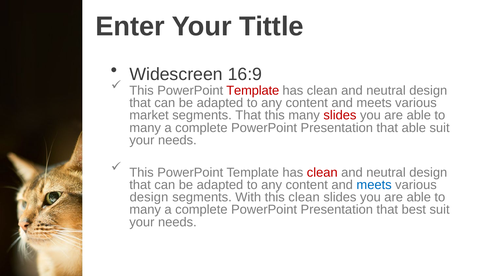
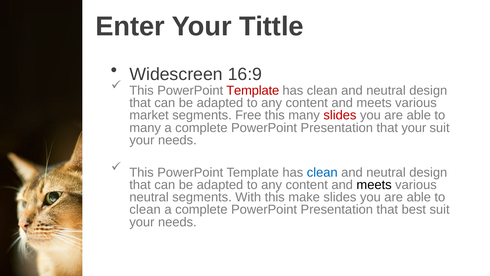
segments That: That -> Free
that able: able -> your
clean at (322, 172) colour: red -> blue
meets at (374, 185) colour: blue -> black
design at (149, 197): design -> neutral
this clean: clean -> make
many at (145, 209): many -> clean
